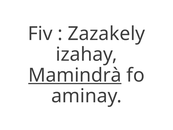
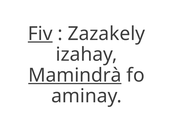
Fiv underline: none -> present
